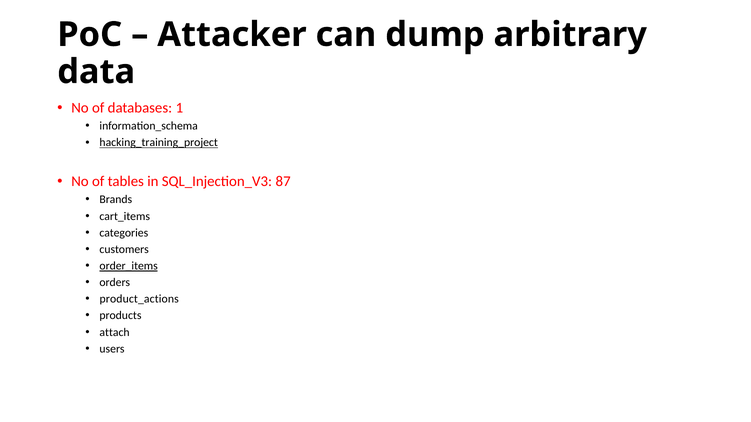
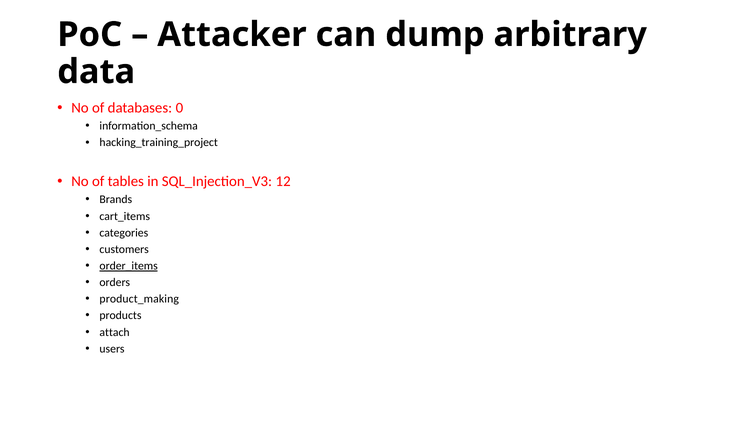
1: 1 -> 0
hacking_training_project underline: present -> none
87: 87 -> 12
product_actions: product_actions -> product_making
